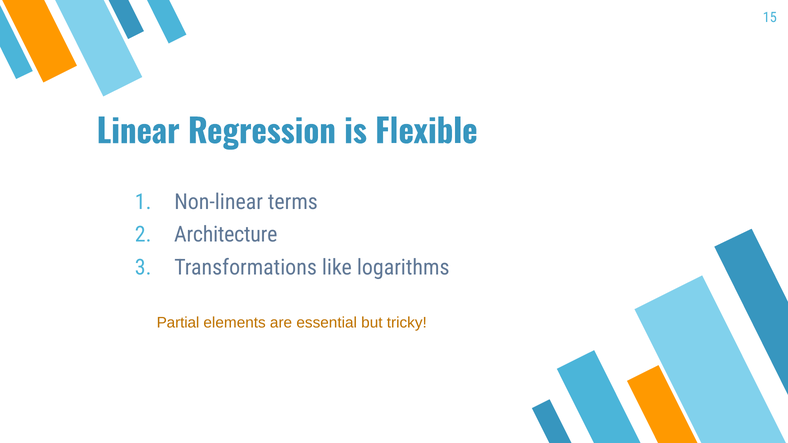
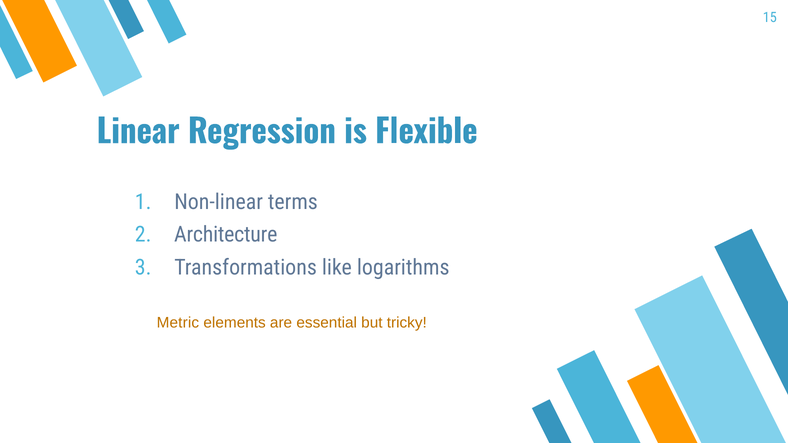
Partial: Partial -> Metric
